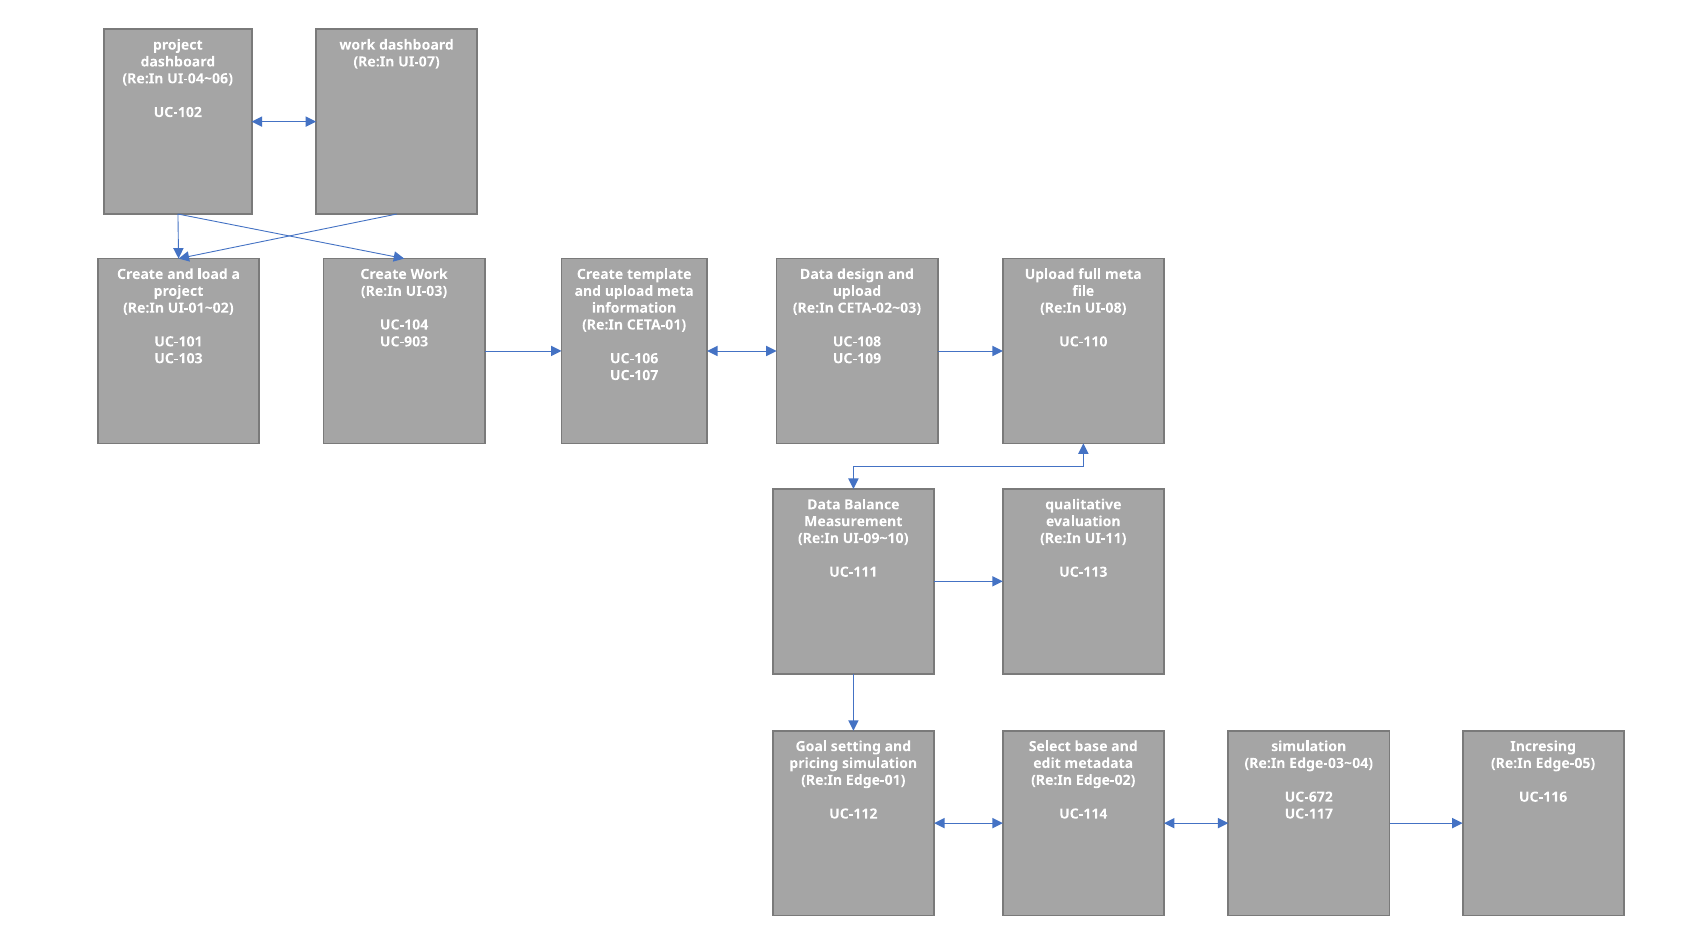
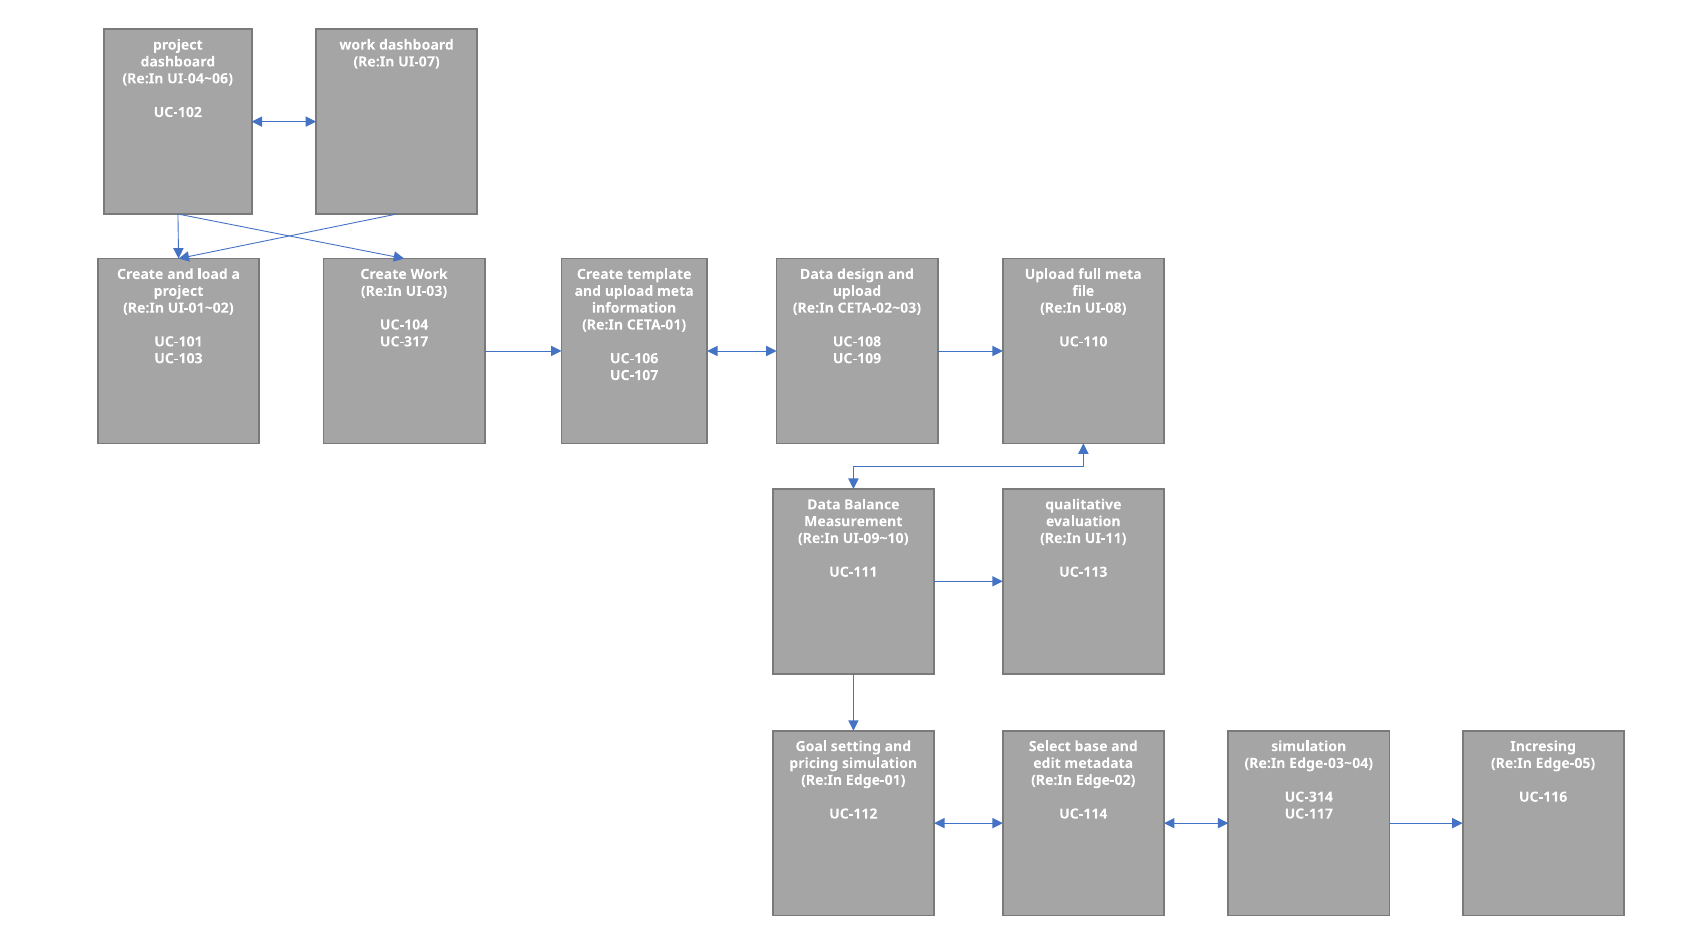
UC-903: UC-903 -> UC-317
UC-672: UC-672 -> UC-314
